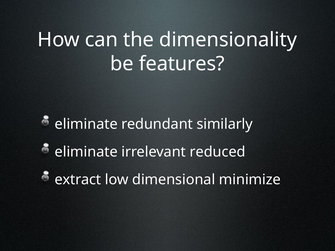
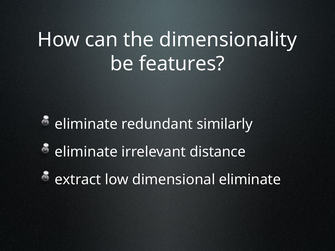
reduced: reduced -> distance
dimensional minimize: minimize -> eliminate
